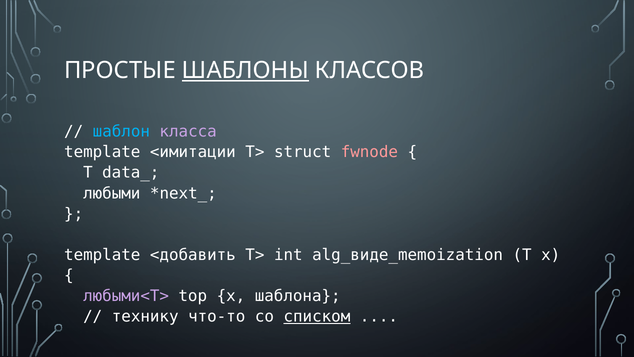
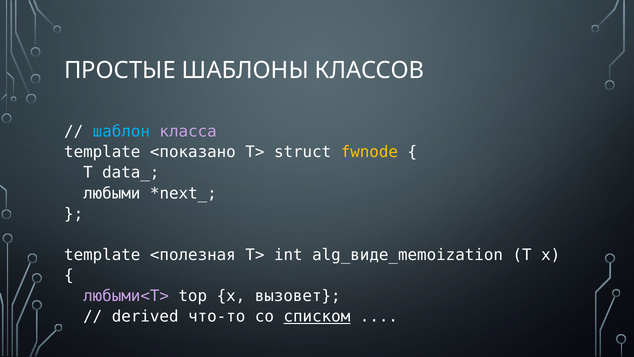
ШАБЛОНЫ underline: present -> none
<имитации: <имитации -> <показано
fwnode colour: pink -> yellow
<добавить: <добавить -> <полезная
шаблона: шаблона -> вызовет
технику: технику -> derived
